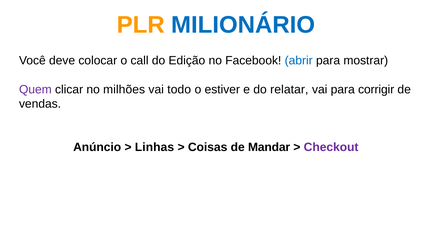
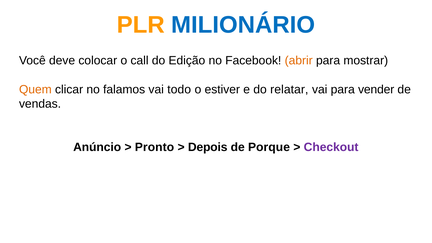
abrir colour: blue -> orange
Quem colour: purple -> orange
milhões: milhões -> falamos
corrigir: corrigir -> vender
Linhas: Linhas -> Pronto
Coisas: Coisas -> Depois
Mandar: Mandar -> Porque
